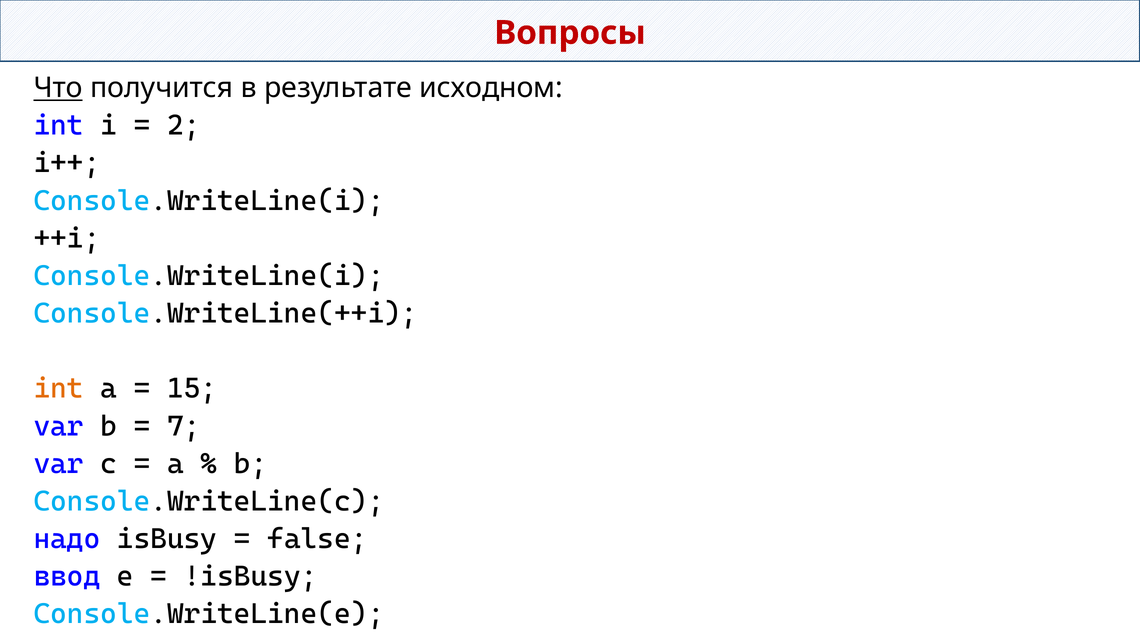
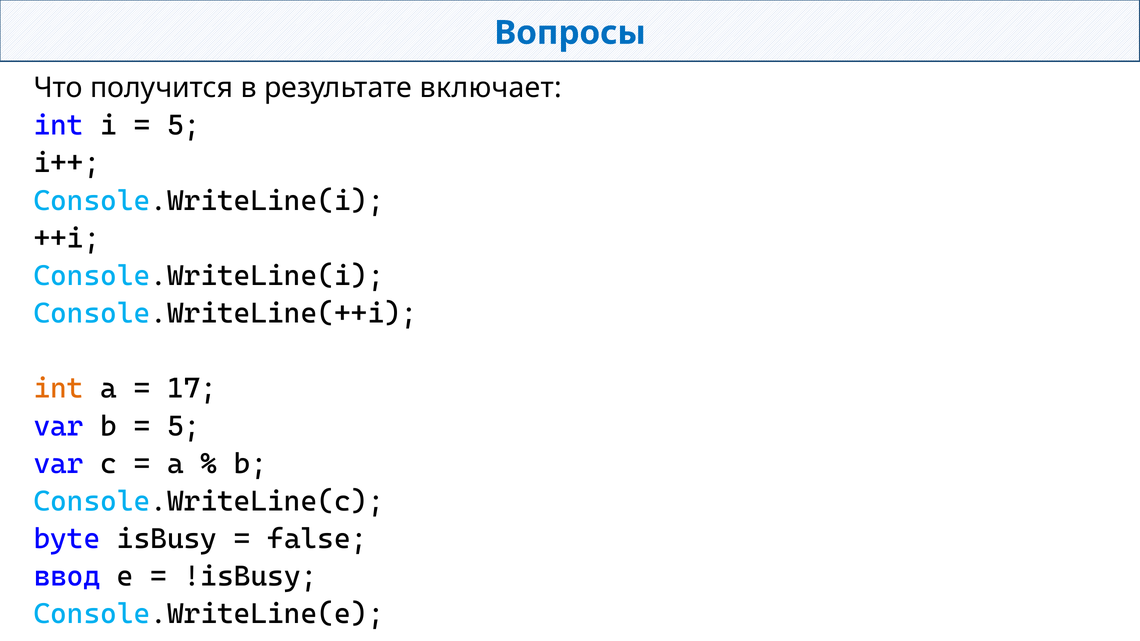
Вопросы colour: red -> blue
Что underline: present -> none
исходном: исходном -> включает
2 at (184, 126): 2 -> 5
15: 15 -> 17
7 at (184, 426): 7 -> 5
надо: надо -> byte
